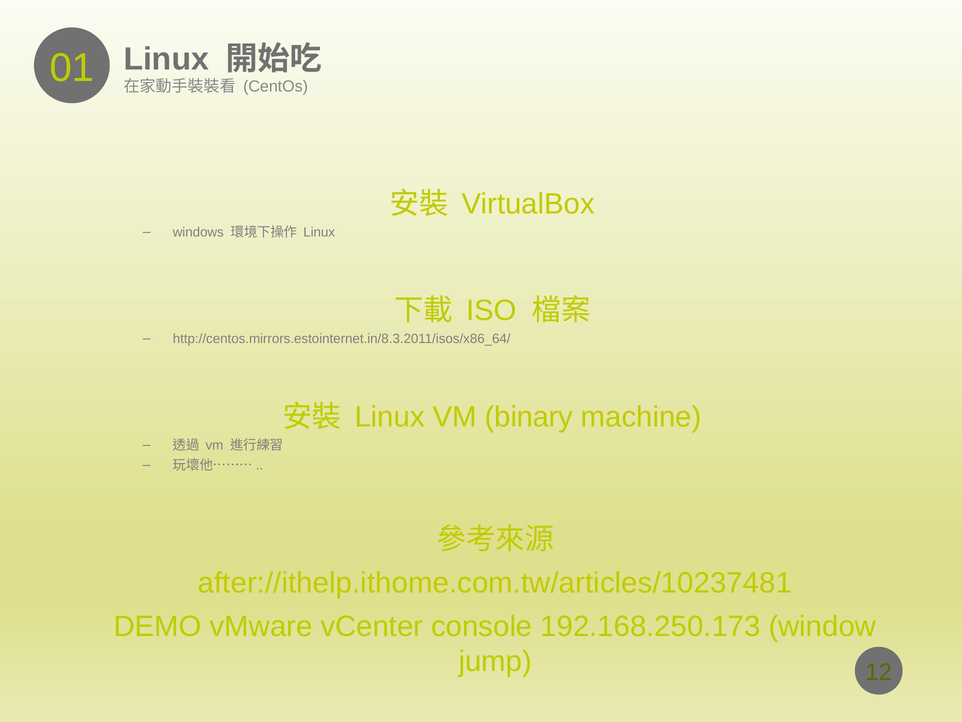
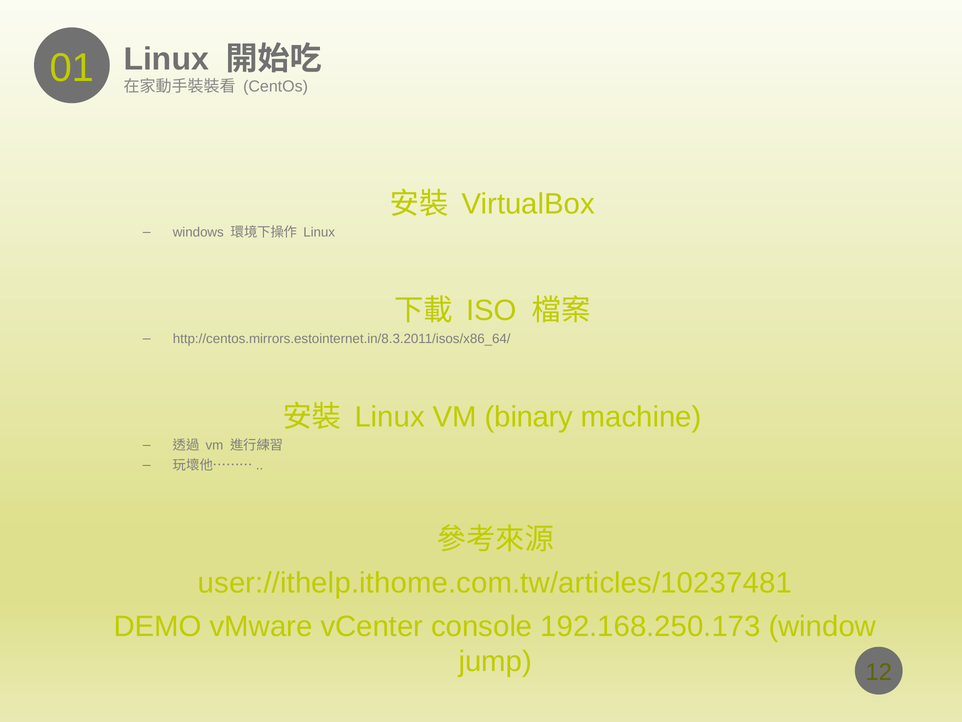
after://ithelp.ithome.com.tw/articles/10237481: after://ithelp.ithome.com.tw/articles/10237481 -> user://ithelp.ithome.com.tw/articles/10237481
